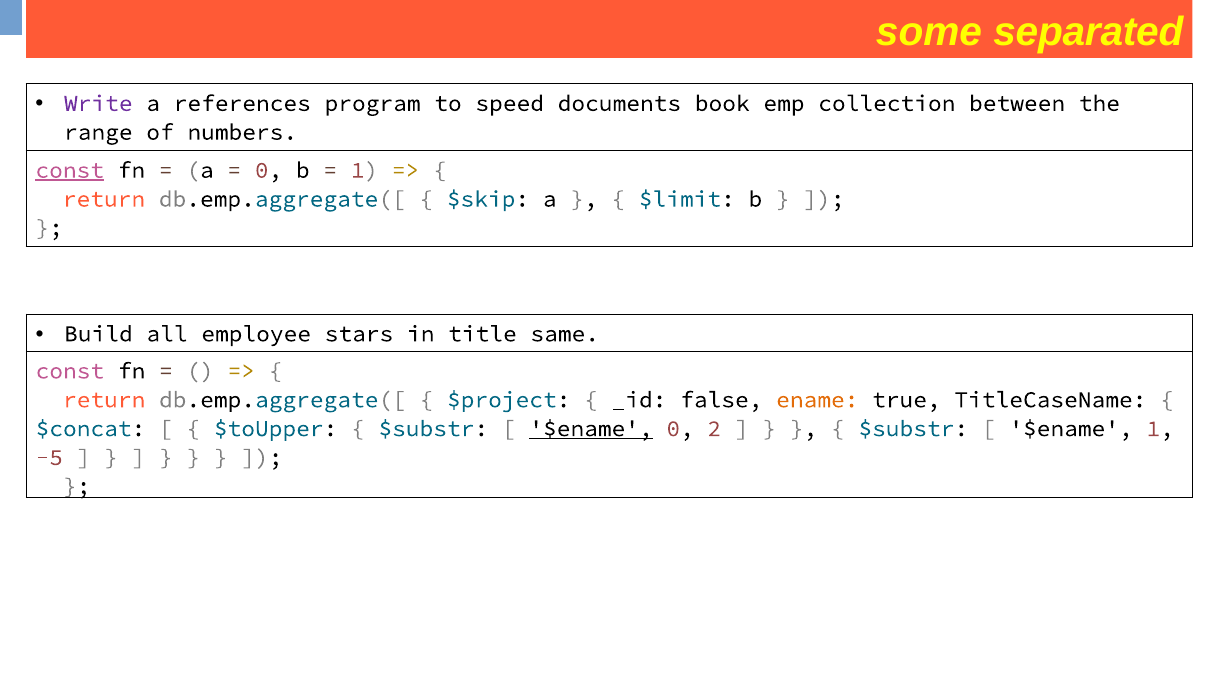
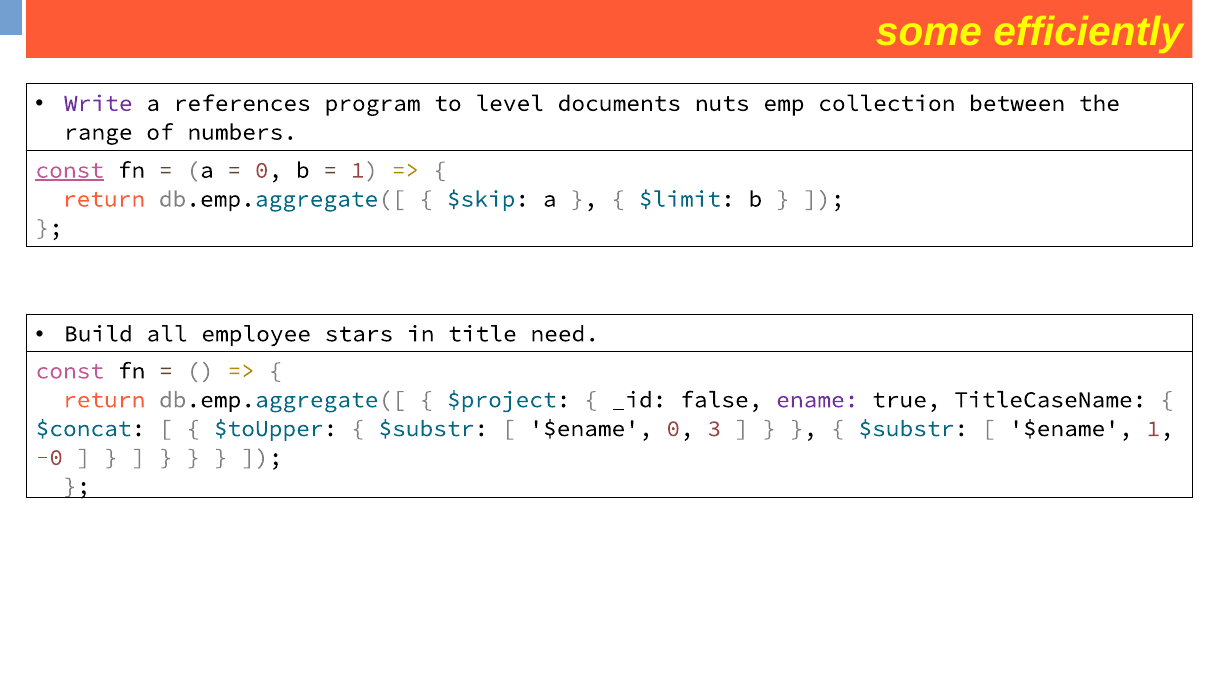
separated: separated -> efficiently
speed: speed -> level
book: book -> nuts
same: same -> need
ename colour: orange -> purple
$ename at (591, 428) underline: present -> none
2: 2 -> 3
-5: -5 -> -0
